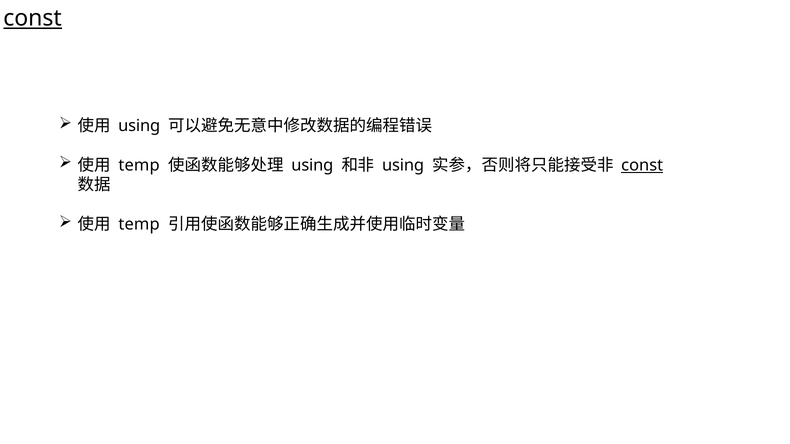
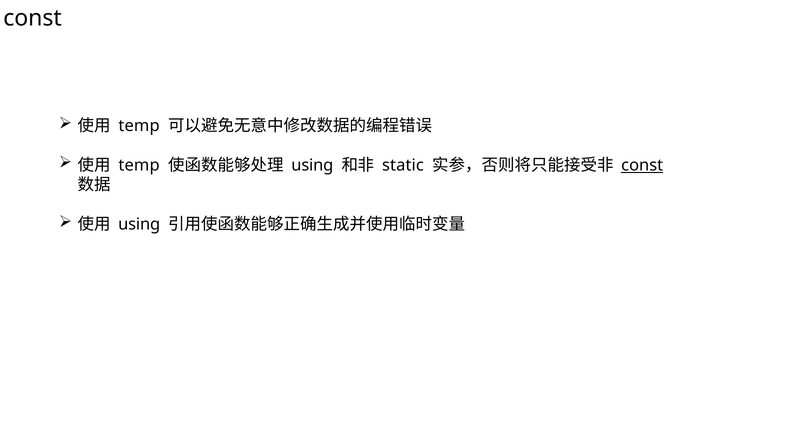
const at (33, 18) underline: present -> none
using at (139, 126): using -> temp
using at (403, 165): using -> static
temp at (139, 225): temp -> using
